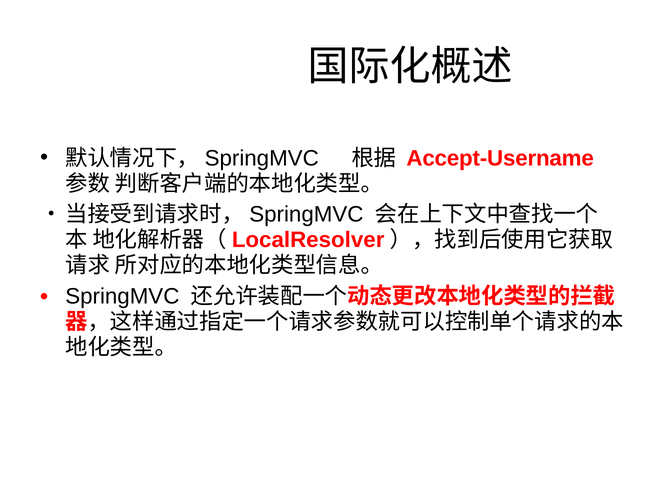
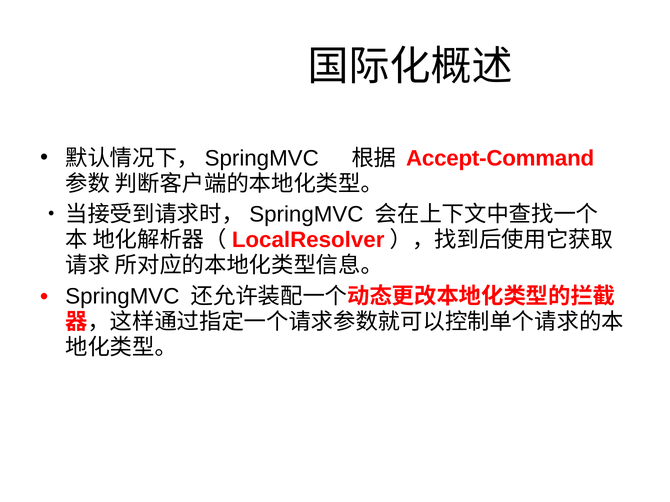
Accept-Username: Accept-Username -> Accept-Command
